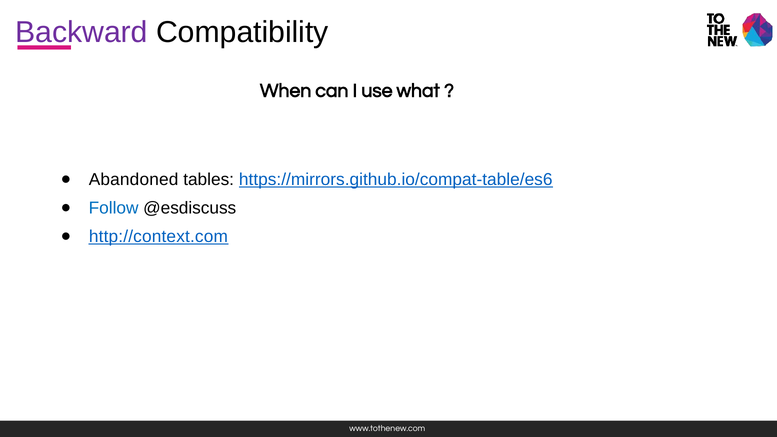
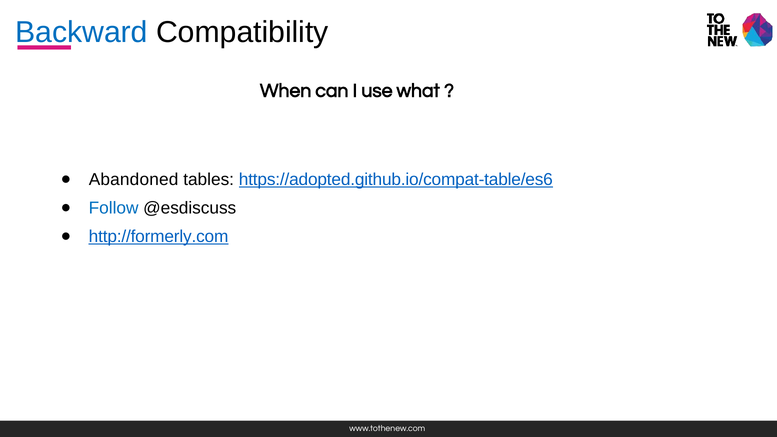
Backward colour: purple -> blue
https://mirrors.github.io/compat-table/es6: https://mirrors.github.io/compat-table/es6 -> https://adopted.github.io/compat-table/es6
http://context.com: http://context.com -> http://formerly.com
